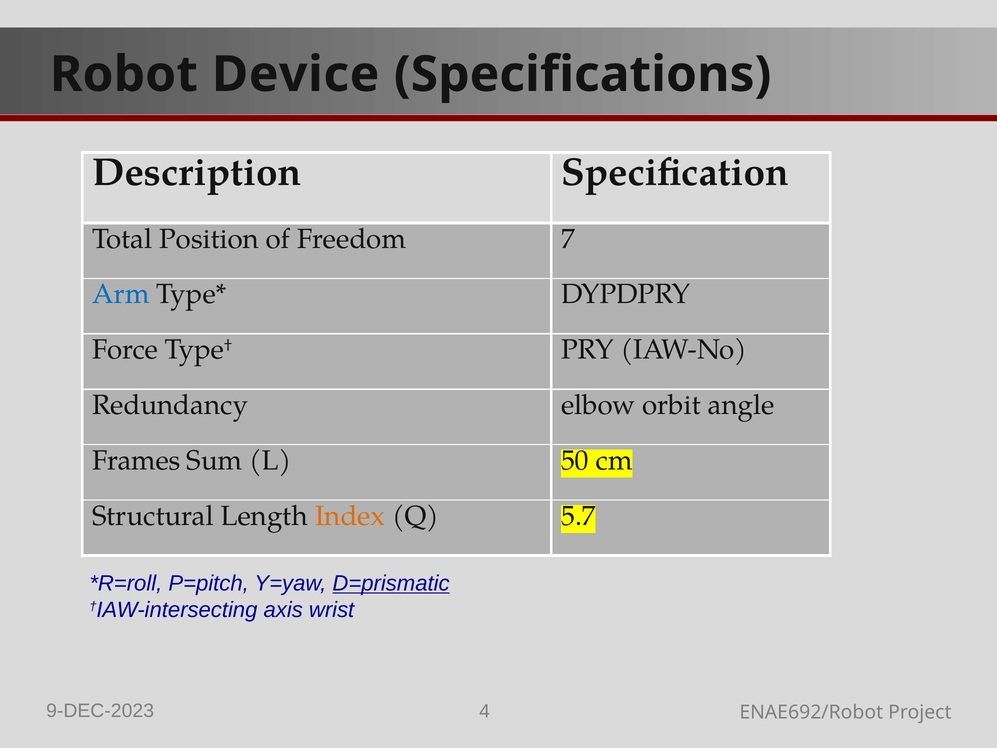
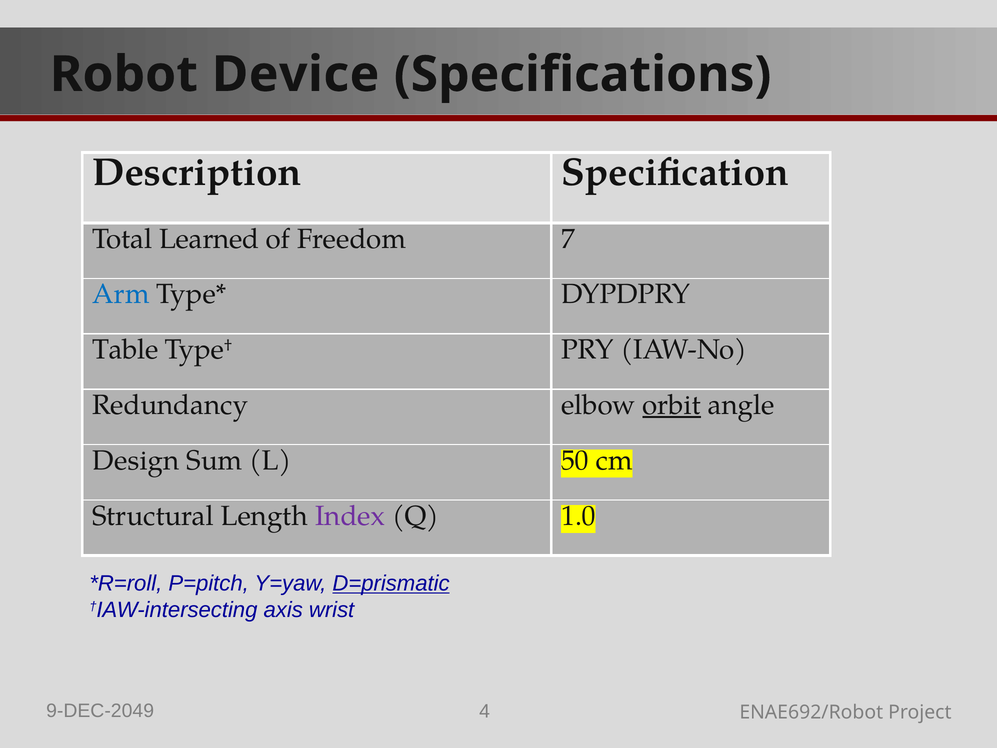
Position: Position -> Learned
Force: Force -> Table
orbit underline: none -> present
Frames: Frames -> Design
Index colour: orange -> purple
5.7: 5.7 -> 1.0
9-DEC-2023: 9-DEC-2023 -> 9-DEC-2049
